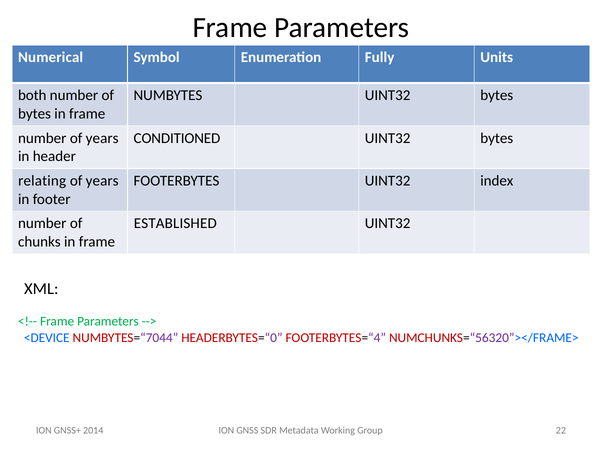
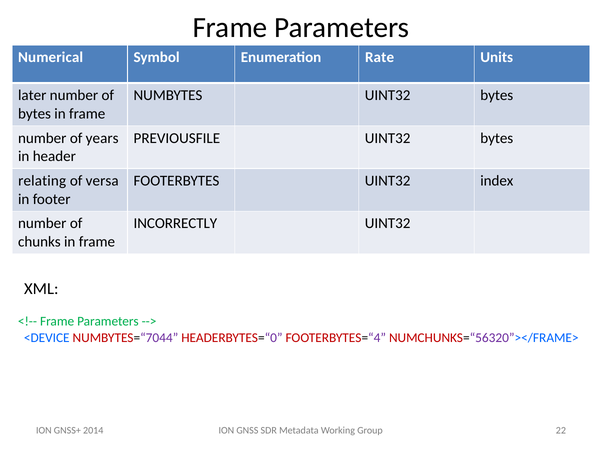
Fully: Fully -> Rate
both: both -> later
CONDITIONED: CONDITIONED -> PREVIOUSFILE
years at (102, 181): years -> versa
ESTABLISHED: ESTABLISHED -> INCORRECTLY
